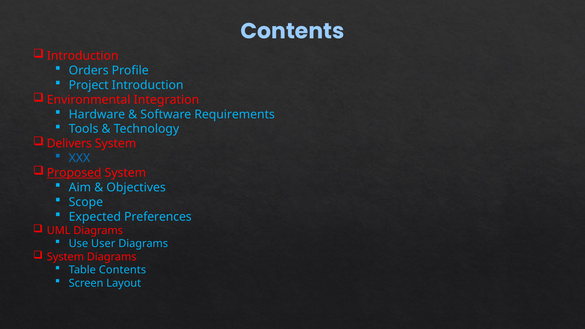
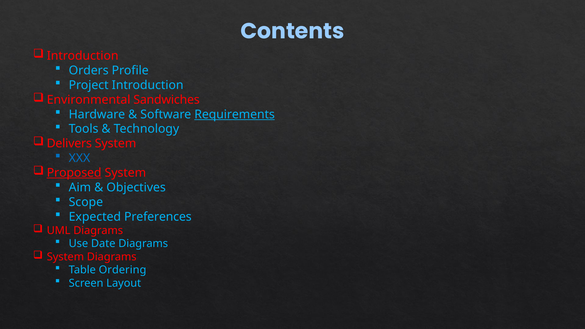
Integration: Integration -> Sandwiches
Requirements underline: none -> present
User: User -> Date
Table Contents: Contents -> Ordering
